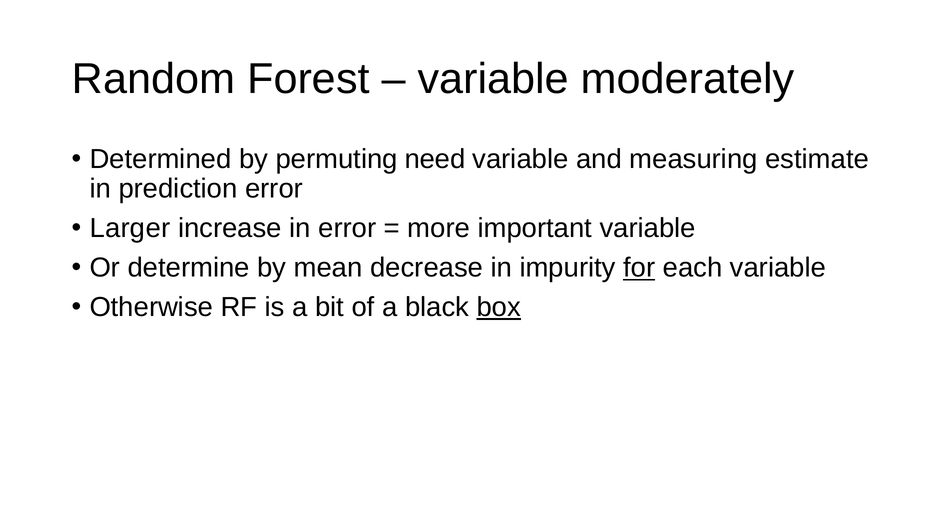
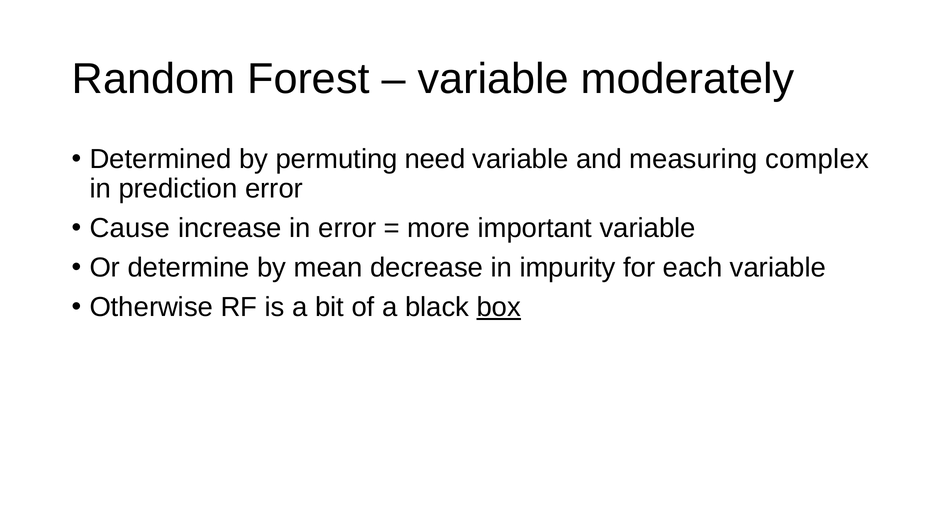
estimate: estimate -> complex
Larger: Larger -> Cause
for underline: present -> none
